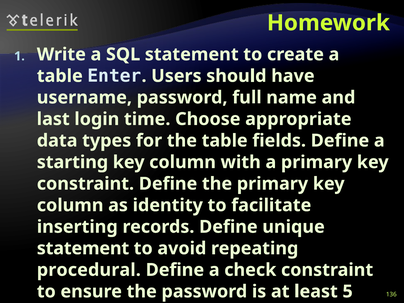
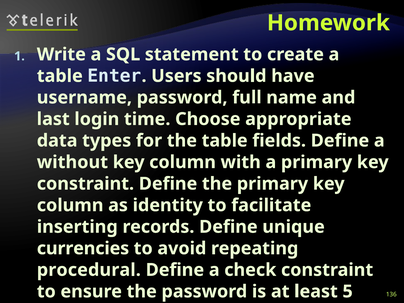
starting: starting -> without
statement at (83, 248): statement -> currencies
